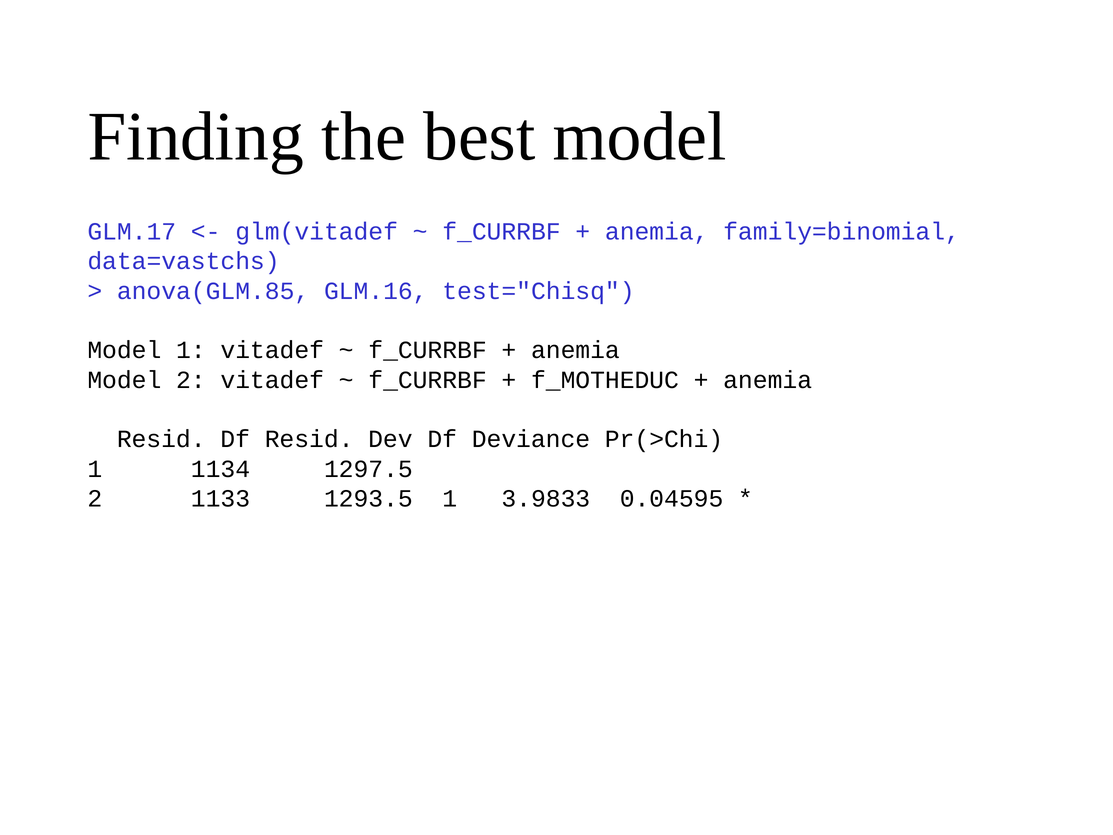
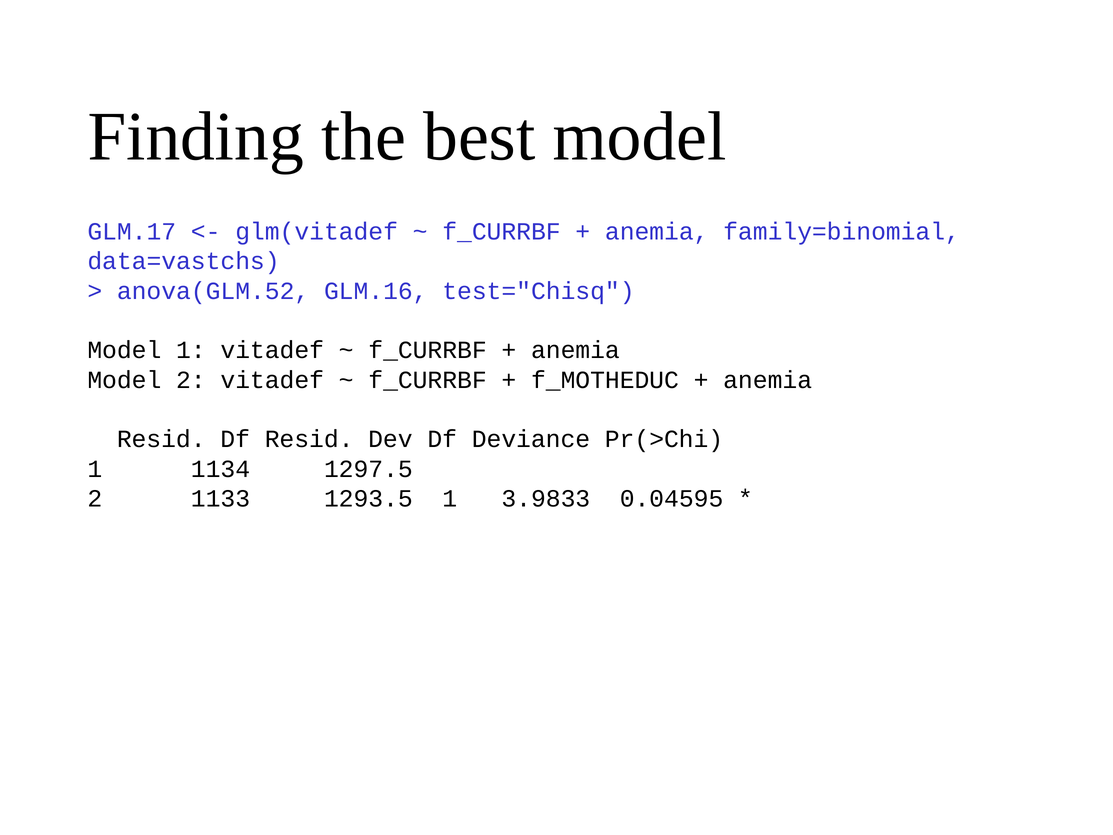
anova(GLM.85: anova(GLM.85 -> anova(GLM.52
